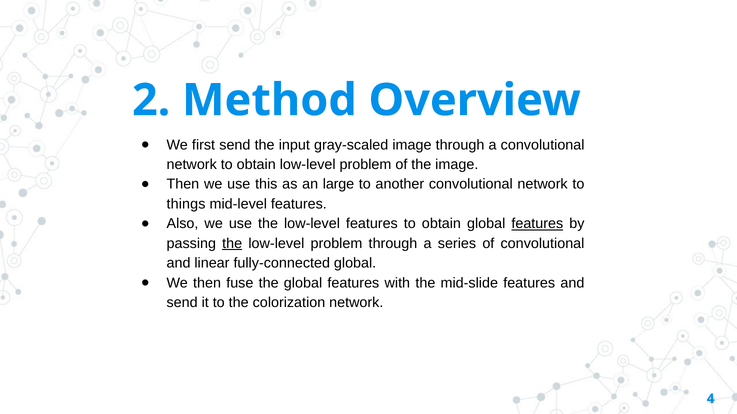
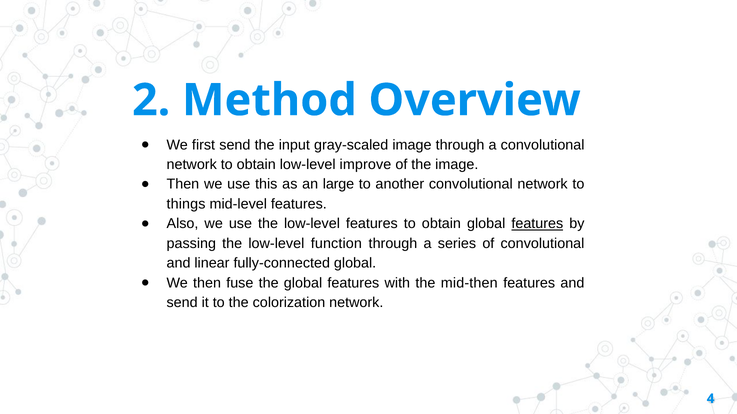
obtain low-level problem: problem -> improve
the at (232, 244) underline: present -> none
problem at (336, 244): problem -> function
mid-slide: mid-slide -> mid-then
